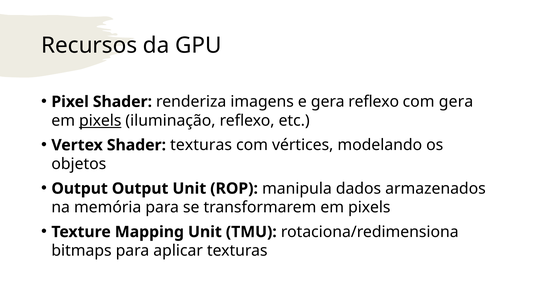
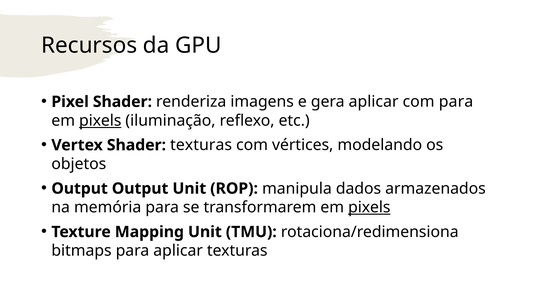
gera reflexo: reflexo -> aplicar
com gera: gera -> para
pixels at (369, 208) underline: none -> present
